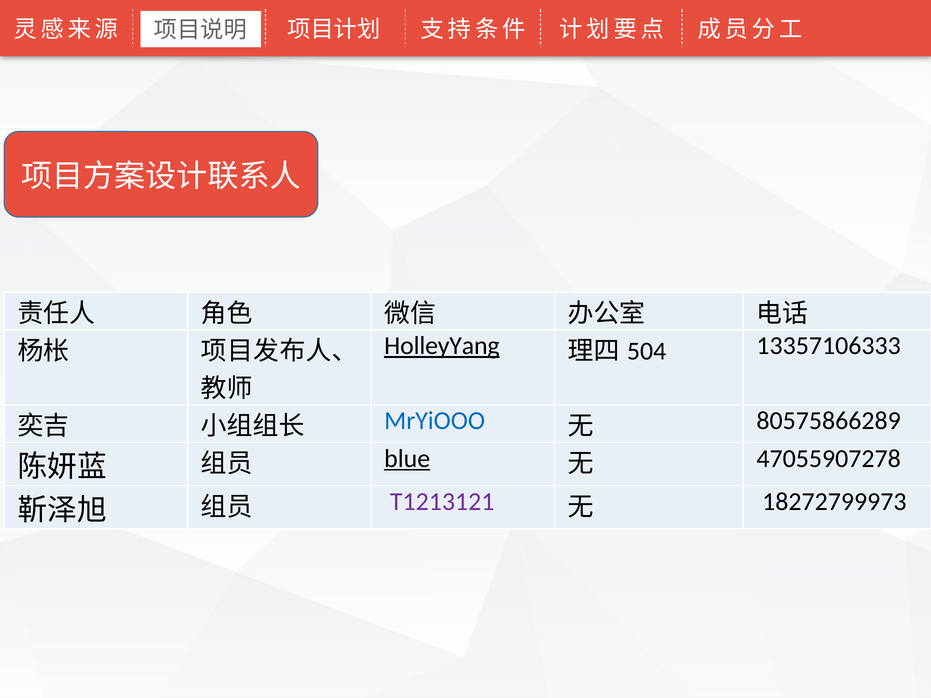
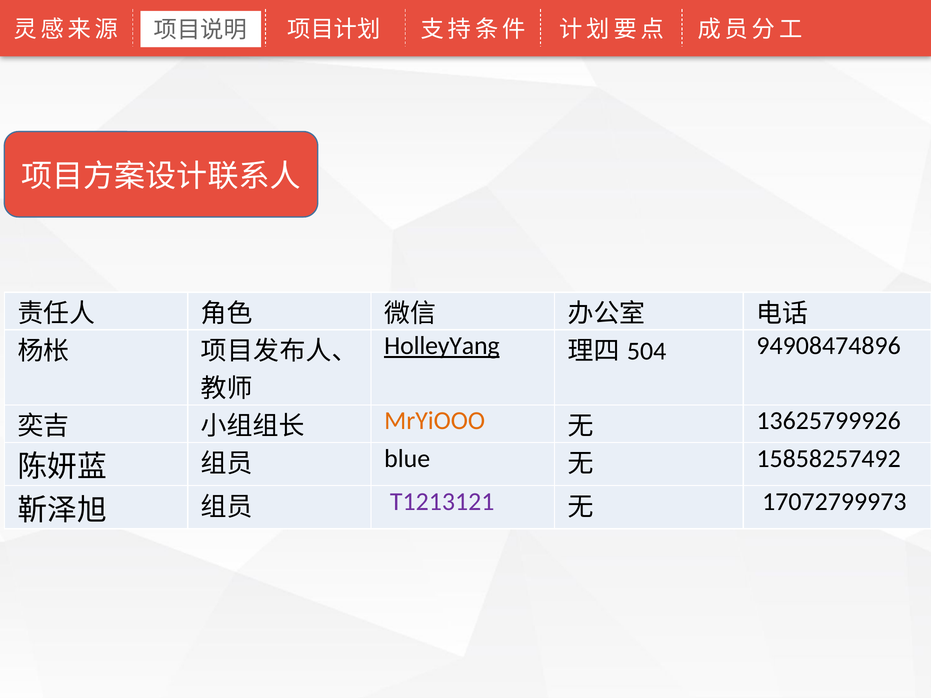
13357106333: 13357106333 -> 94908474896
MrYiOOO colour: blue -> orange
80575866289: 80575866289 -> 13625799926
blue underline: present -> none
47055907278: 47055907278 -> 15858257492
18272799973: 18272799973 -> 17072799973
